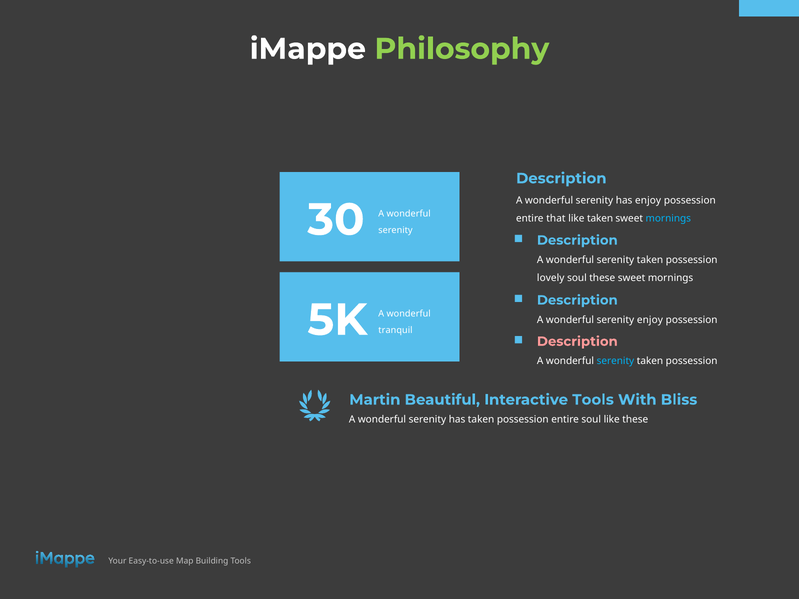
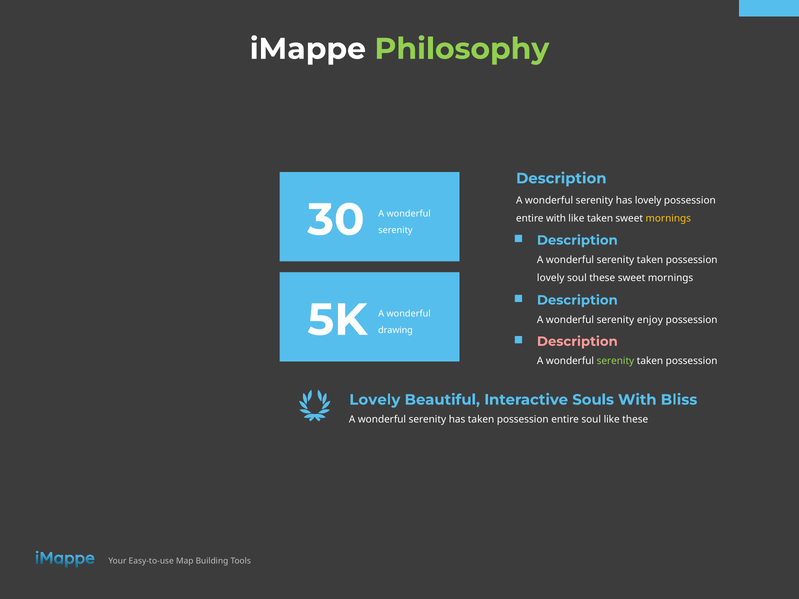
has enjoy: enjoy -> lovely
entire that: that -> with
mornings at (668, 219) colour: light blue -> yellow
tranquil: tranquil -> drawing
serenity at (615, 361) colour: light blue -> light green
Martin at (375, 400): Martin -> Lovely
Interactive Tools: Tools -> Souls
